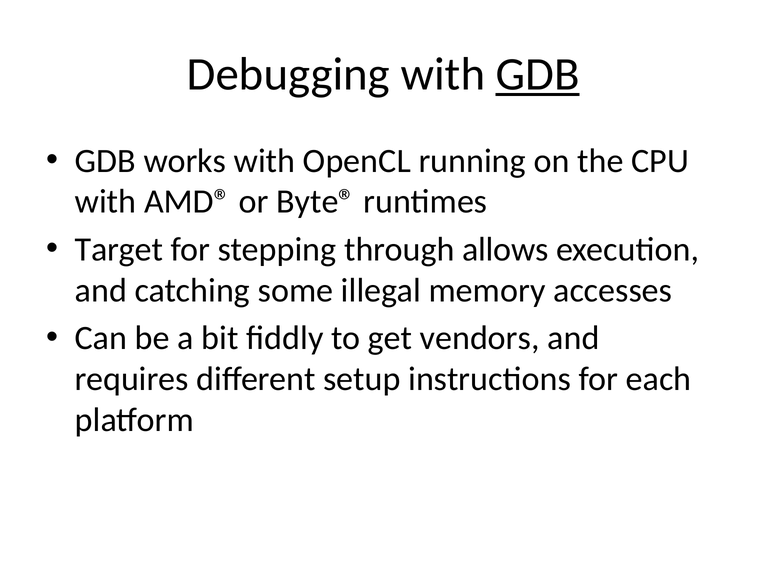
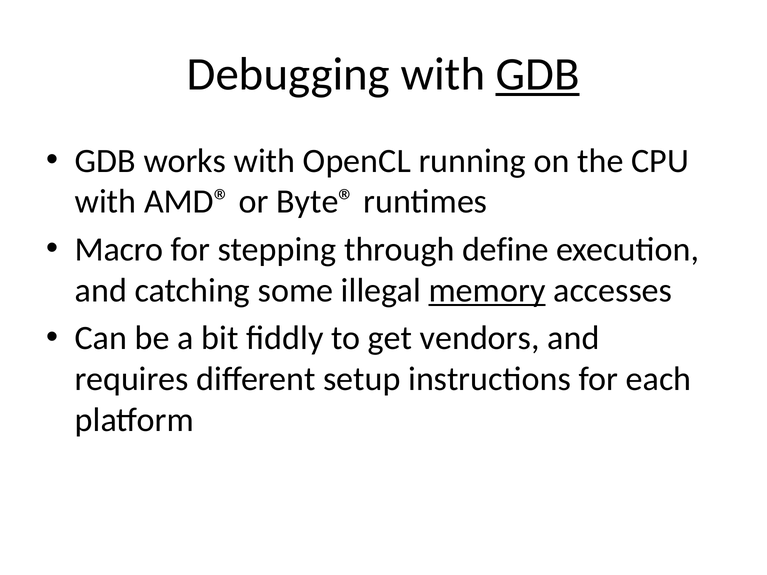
Target: Target -> Macro
allows: allows -> define
memory underline: none -> present
